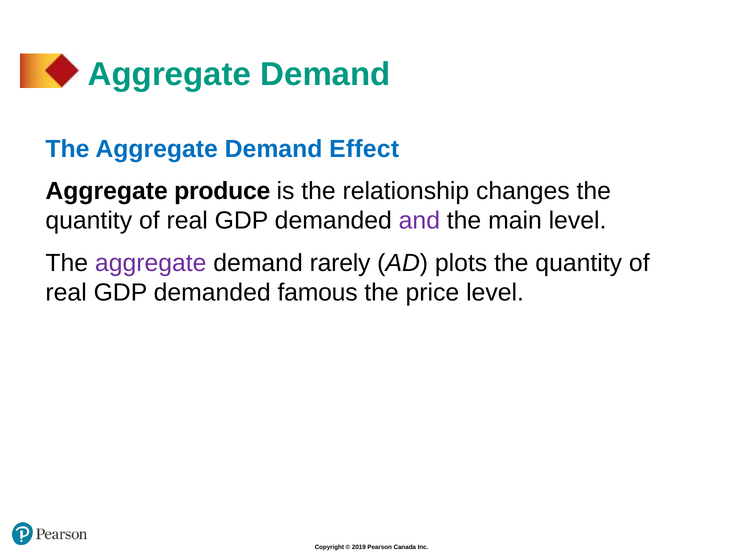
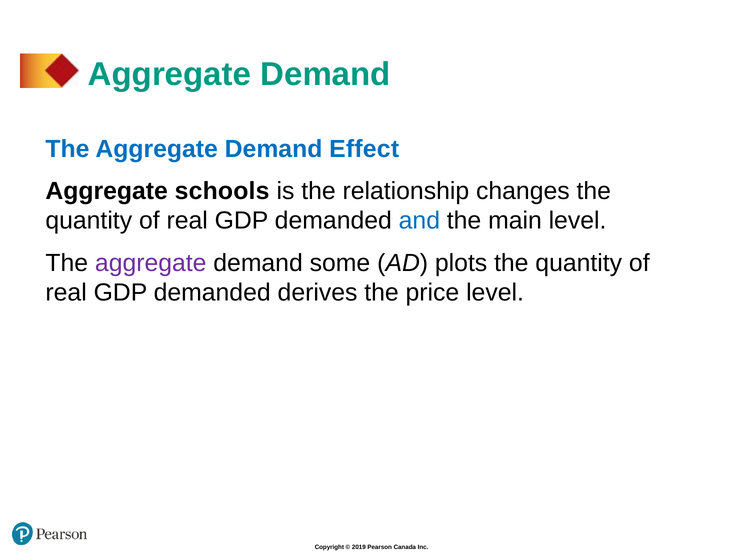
produce: produce -> schools
and colour: purple -> blue
rarely: rarely -> some
famous: famous -> derives
